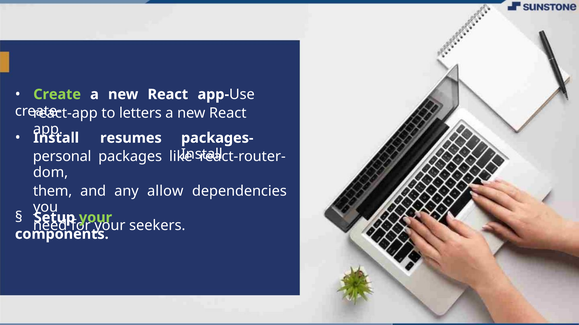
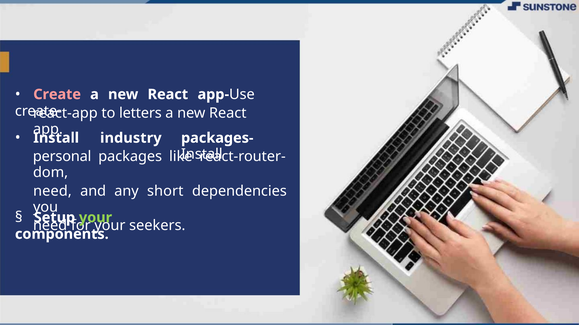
Create colour: light green -> pink
resumes: resumes -> industry
them at (53, 191): them -> need
allow: allow -> short
